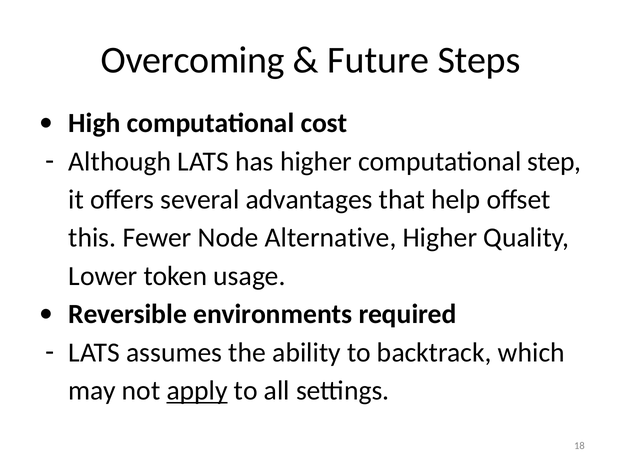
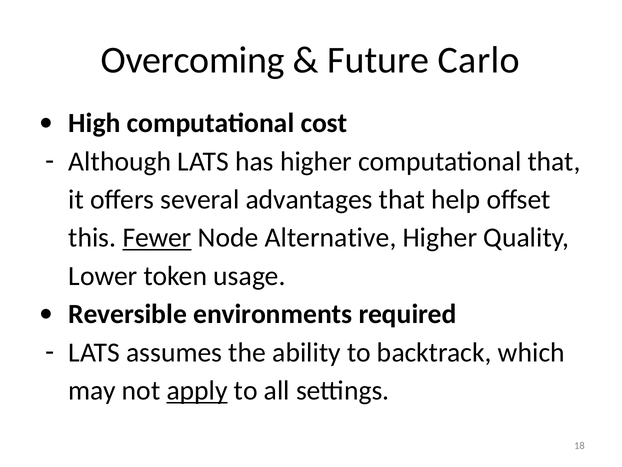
Steps: Steps -> Carlo
computational step: step -> that
Fewer underline: none -> present
